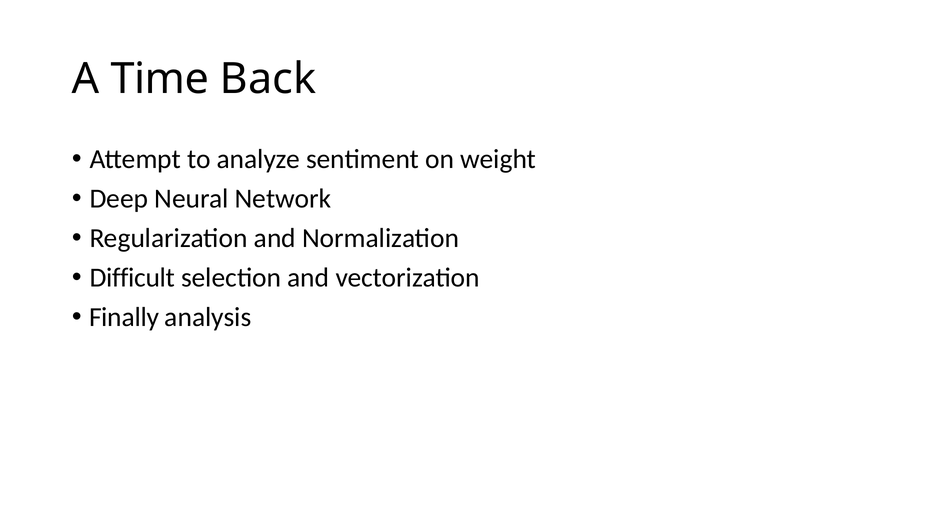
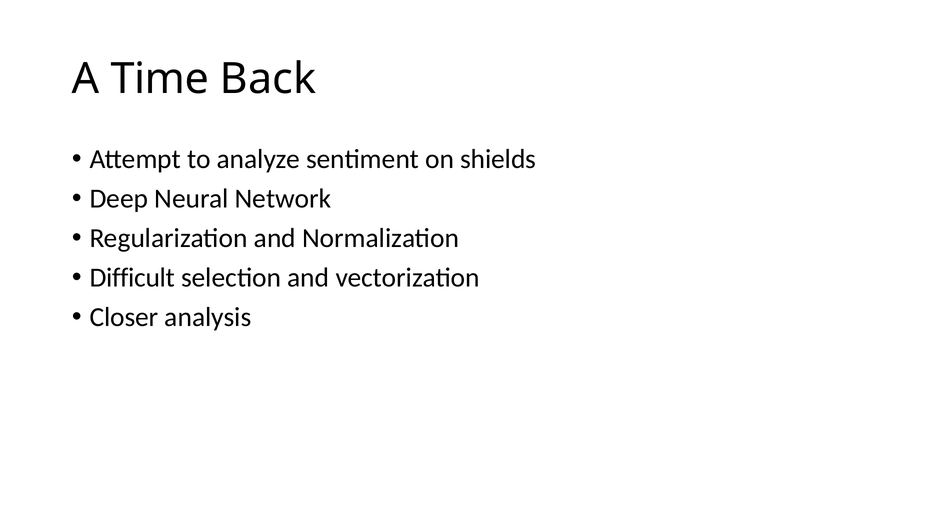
weight: weight -> shields
Finally: Finally -> Closer
